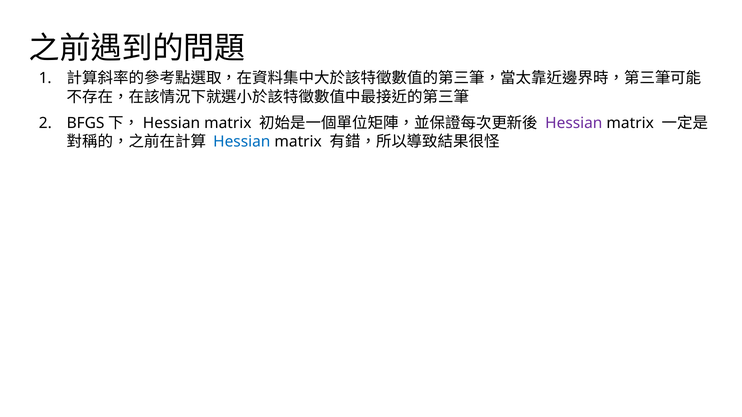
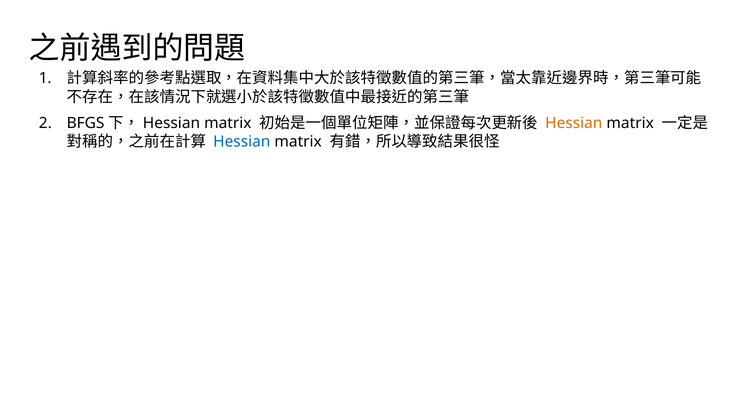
Hessian at (574, 123) colour: purple -> orange
